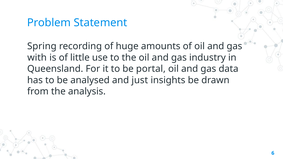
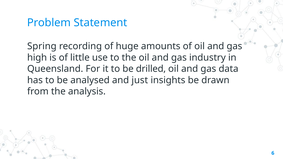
with: with -> high
portal: portal -> drilled
